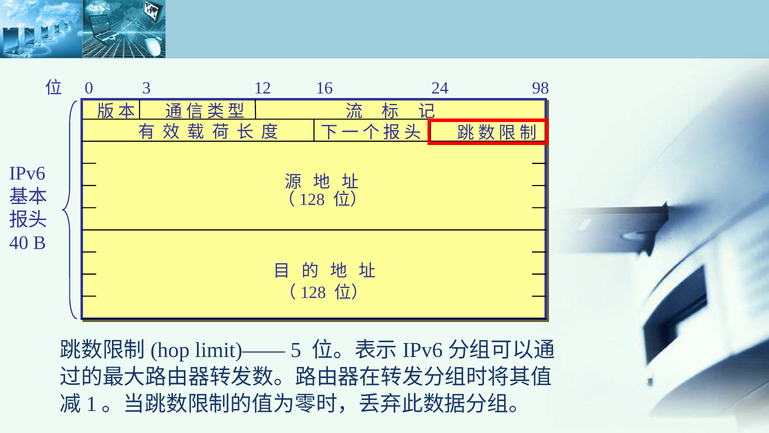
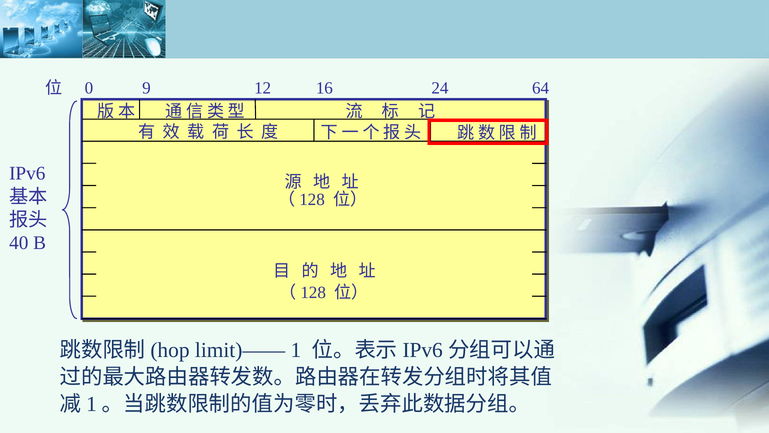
3: 3 -> 9
98: 98 -> 64
5: 5 -> 1
